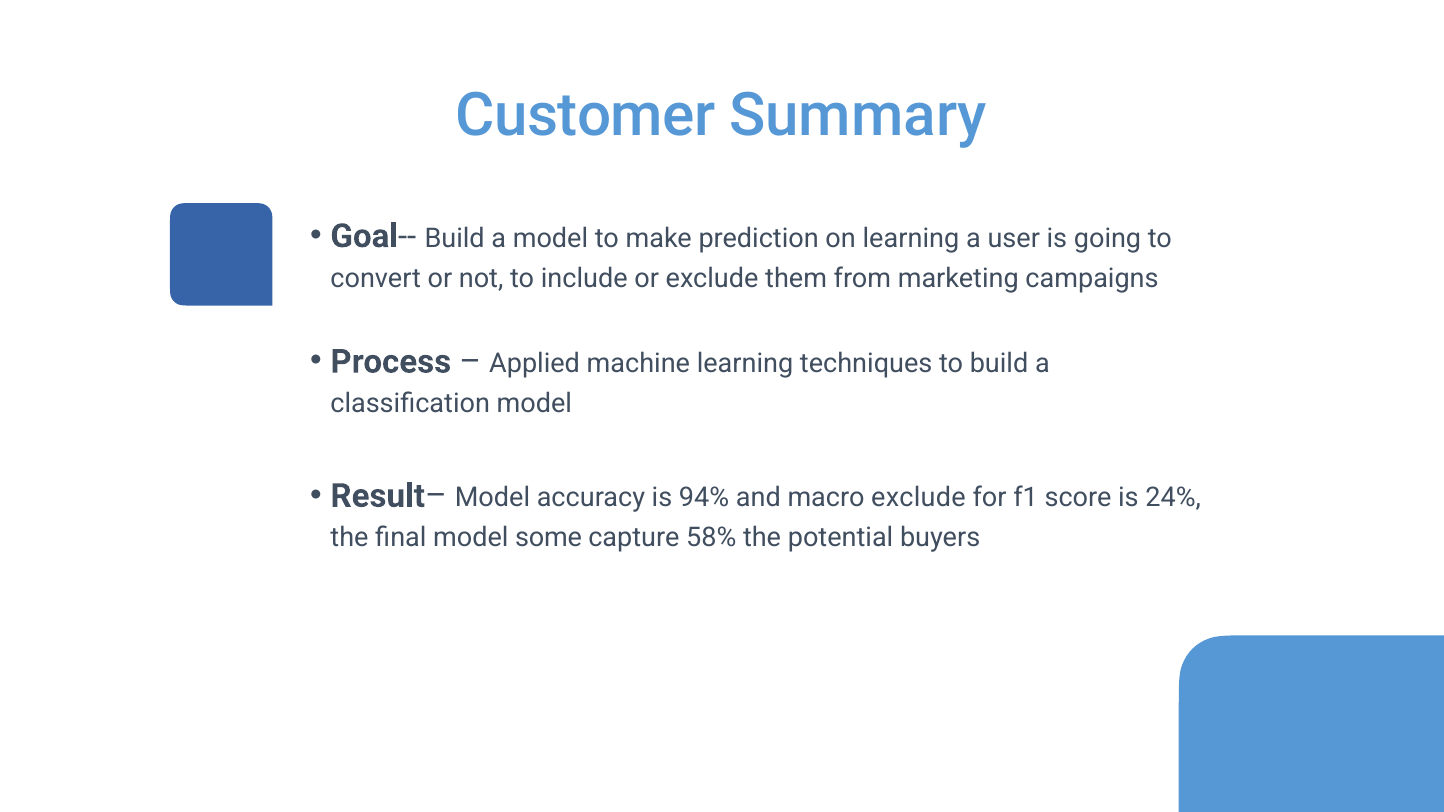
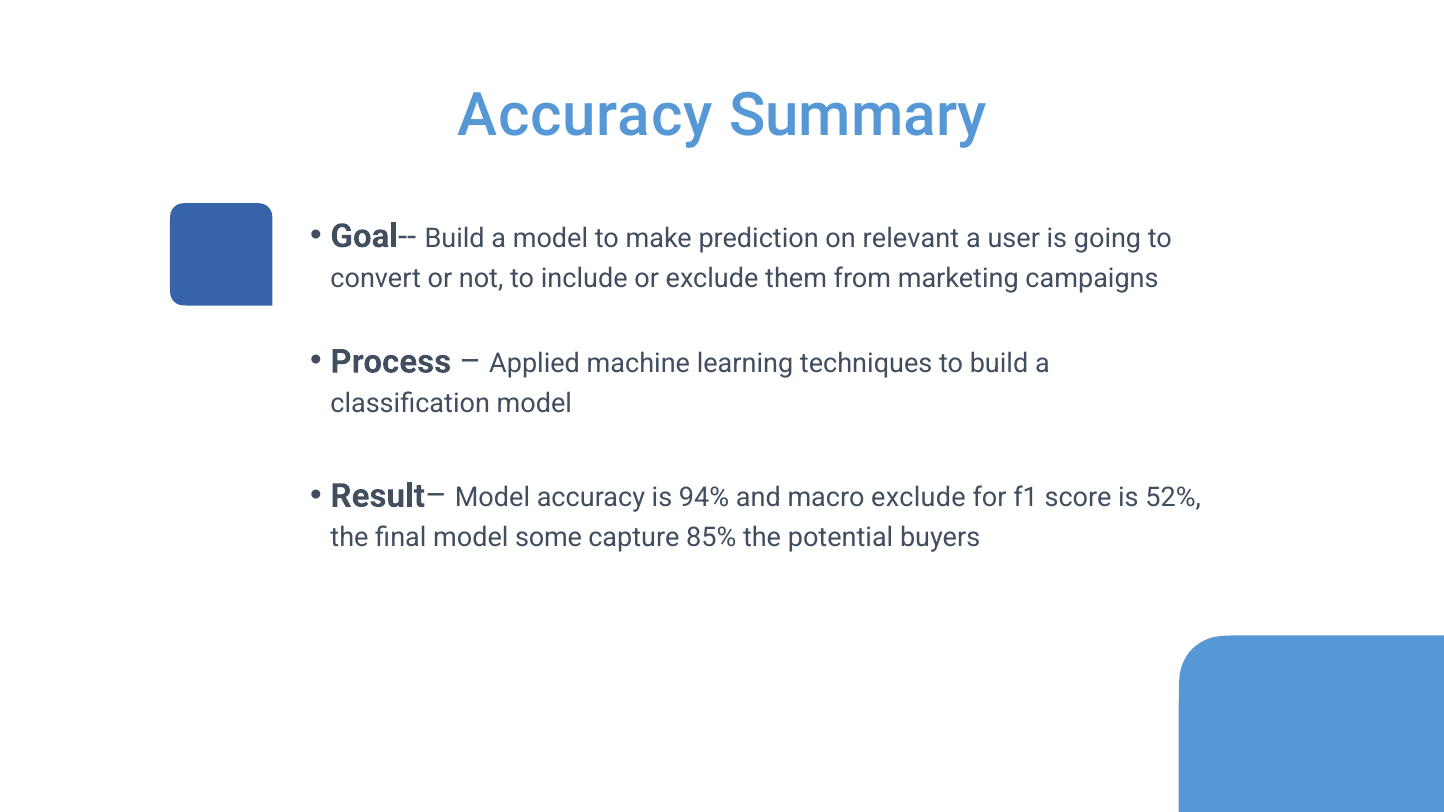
Customer at (586, 116): Customer -> Accuracy
on learning: learning -> relevant
24%: 24% -> 52%
58%: 58% -> 85%
